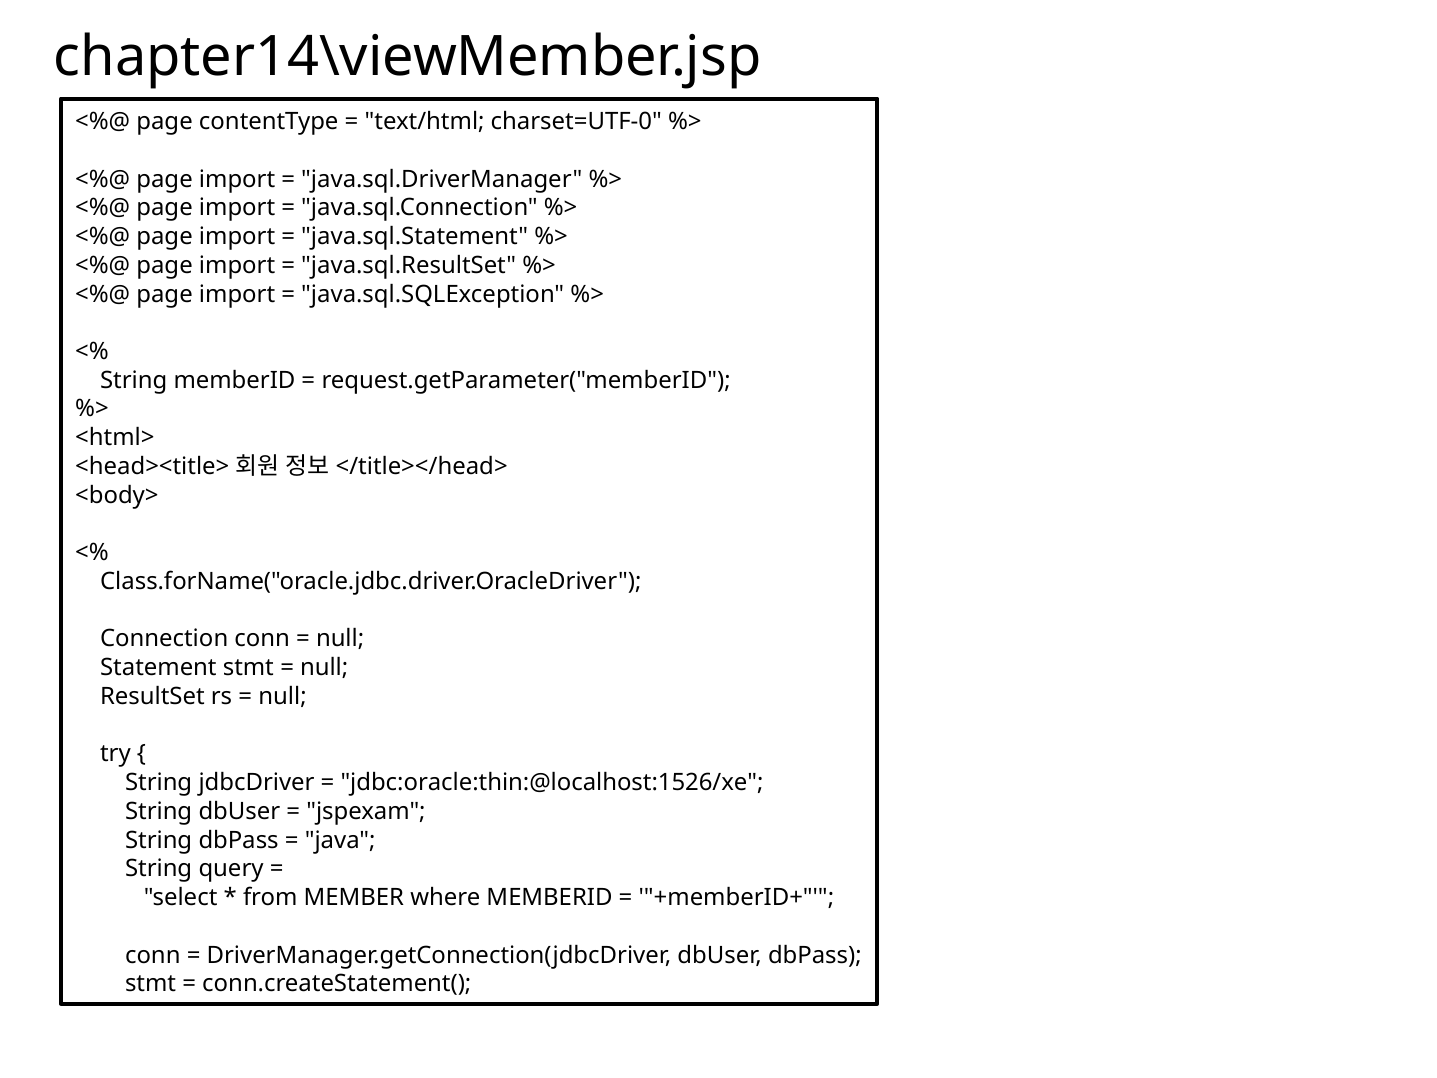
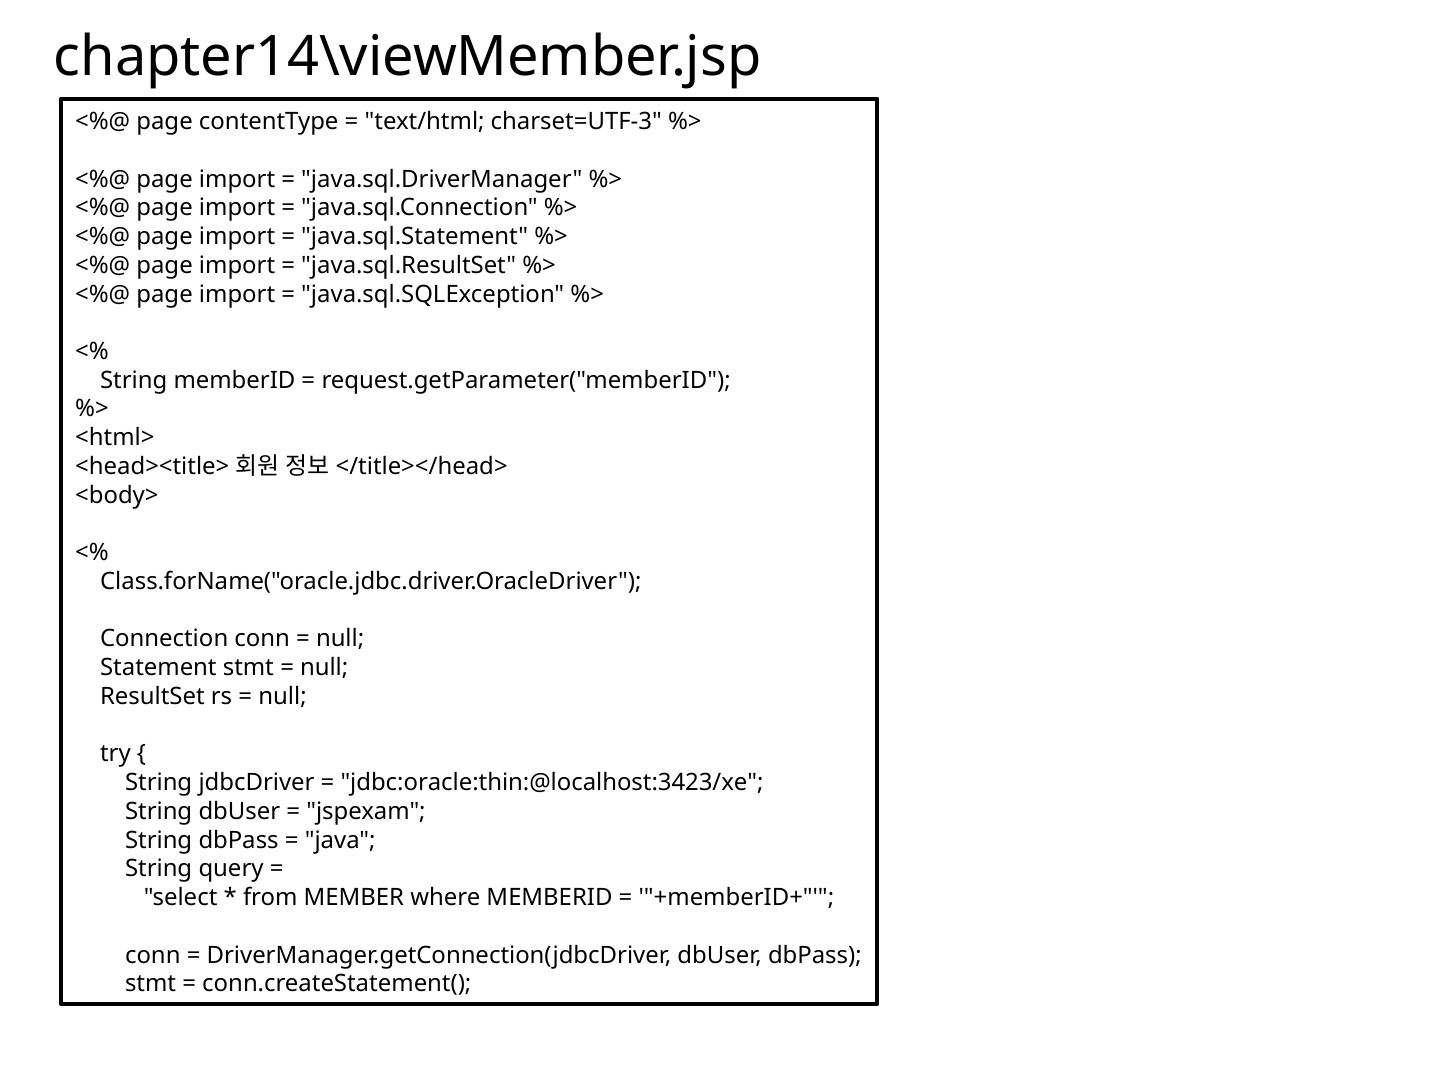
charset=UTF-0: charset=UTF-0 -> charset=UTF-3
jdbc:oracle:thin:@localhost:1526/xe: jdbc:oracle:thin:@localhost:1526/xe -> jdbc:oracle:thin:@localhost:3423/xe
